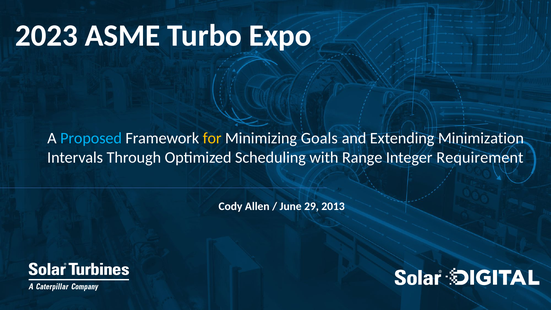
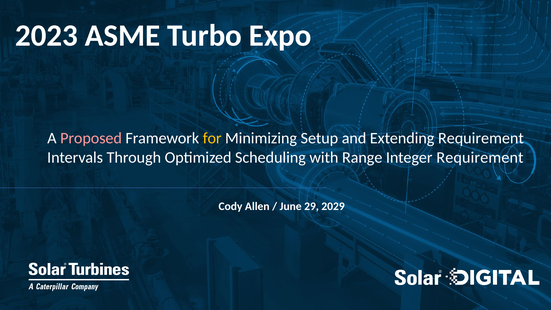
Proposed colour: light blue -> pink
Goals: Goals -> Setup
Extending Minimization: Minimization -> Requirement
2013: 2013 -> 2029
